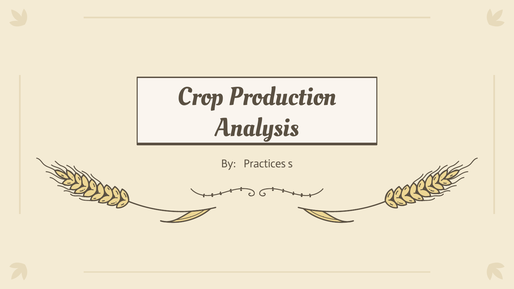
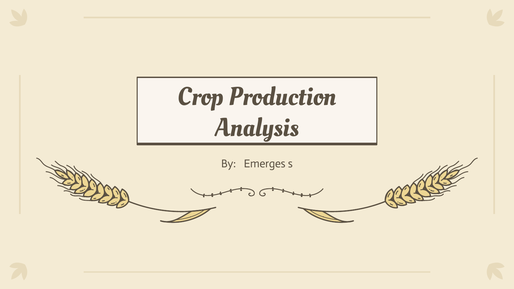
Practices: Practices -> Emerges
